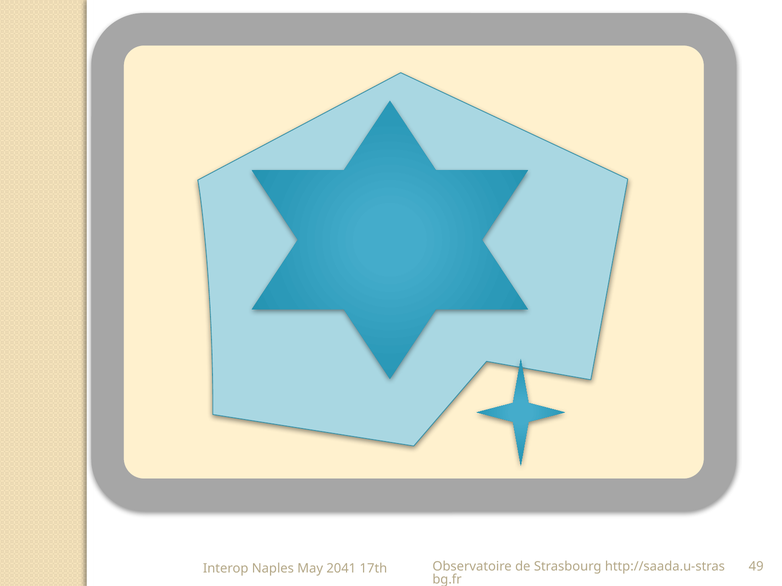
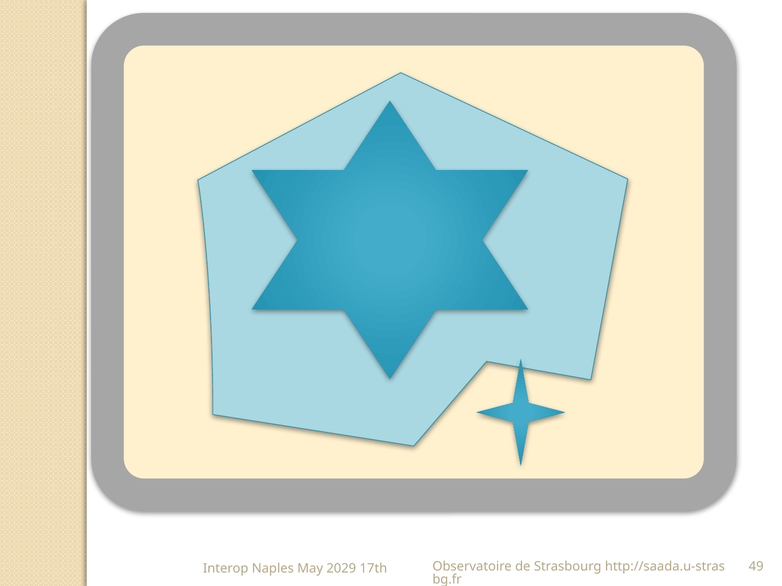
2041: 2041 -> 2029
